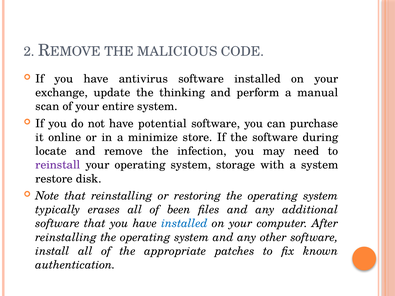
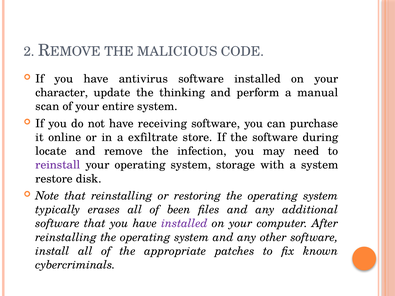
exchange: exchange -> character
potential: potential -> receiving
minimize: minimize -> exfiltrate
installed at (185, 224) colour: blue -> purple
authentication: authentication -> cybercriminals
